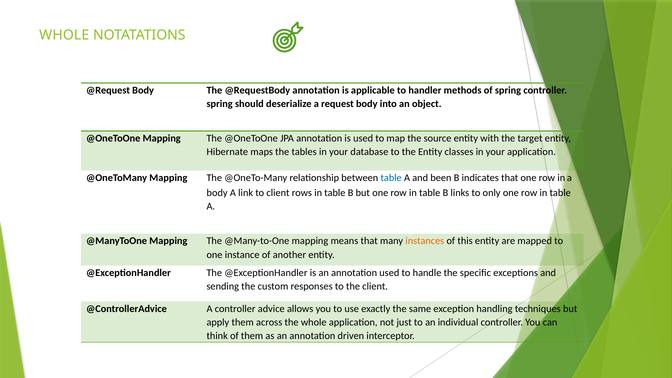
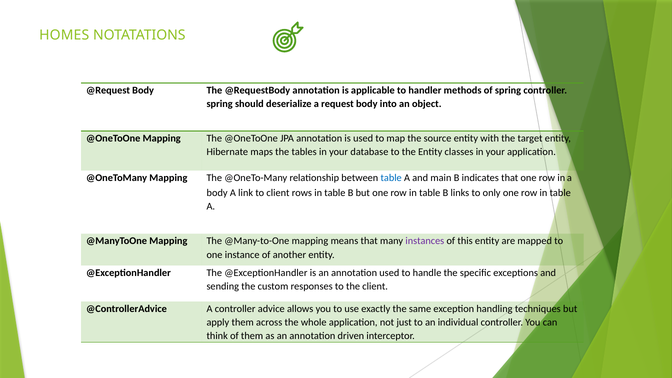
WHOLE at (64, 35): WHOLE -> HOMES
been: been -> main
instances colour: orange -> purple
